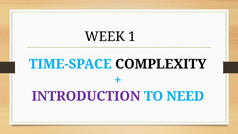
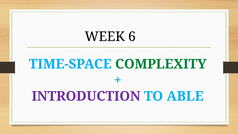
1: 1 -> 6
COMPLEXITY colour: black -> green
NEED: NEED -> ABLE
